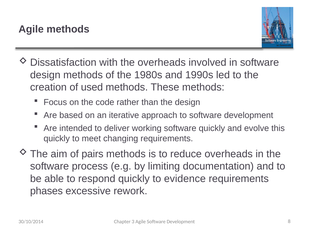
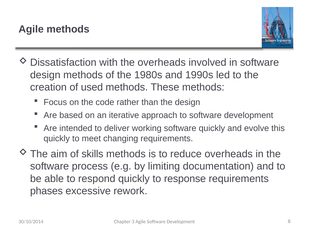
pairs: pairs -> skills
evidence: evidence -> response
